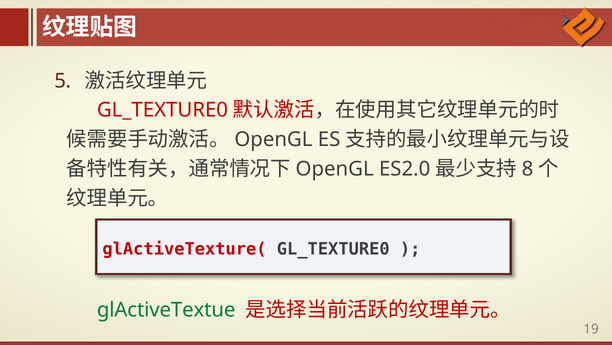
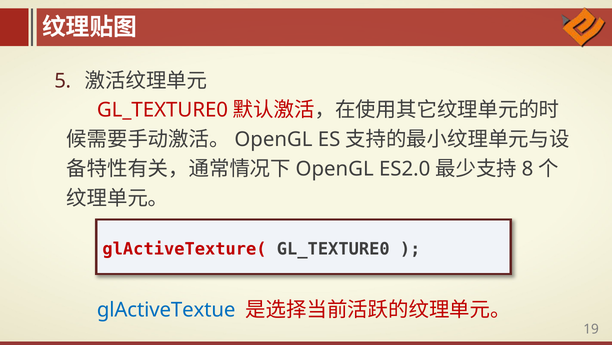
glActiveTextue colour: green -> blue
